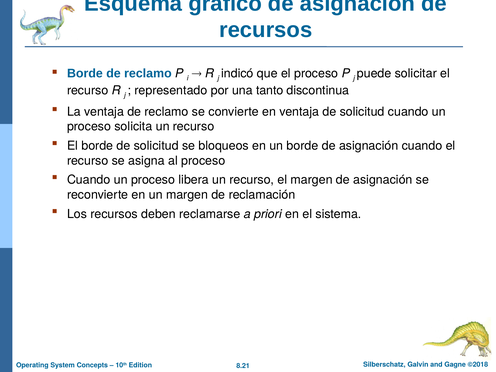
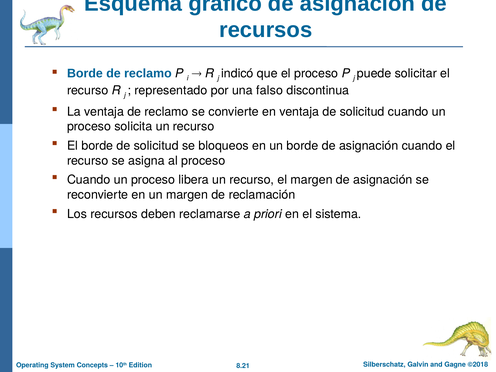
tanto: tanto -> falso
